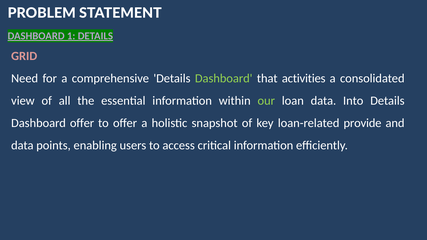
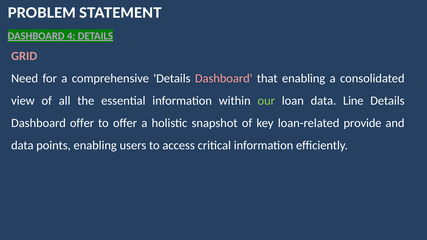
1: 1 -> 4
Dashboard at (224, 78) colour: light green -> pink
that activities: activities -> enabling
Into: Into -> Line
